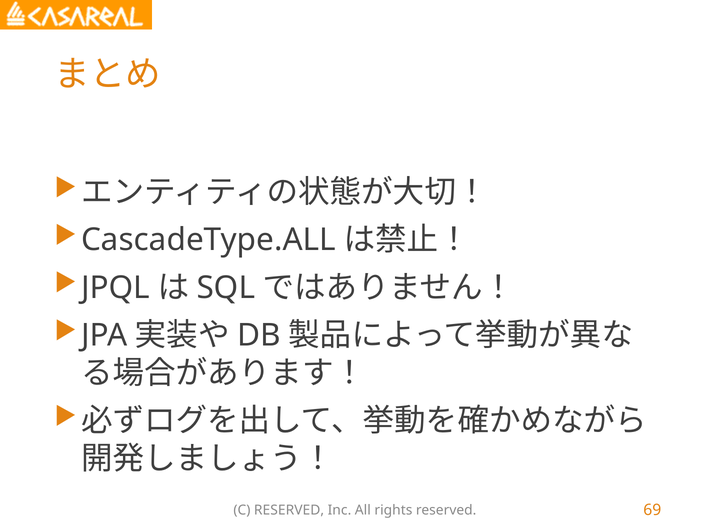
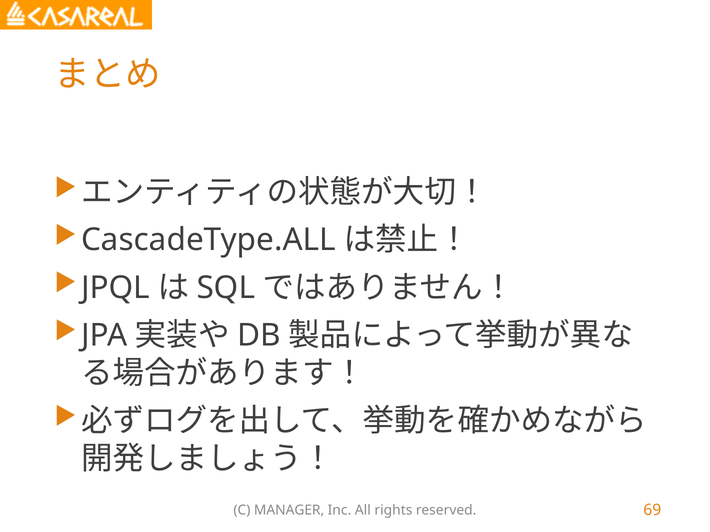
C RESERVED: RESERVED -> MANAGER
